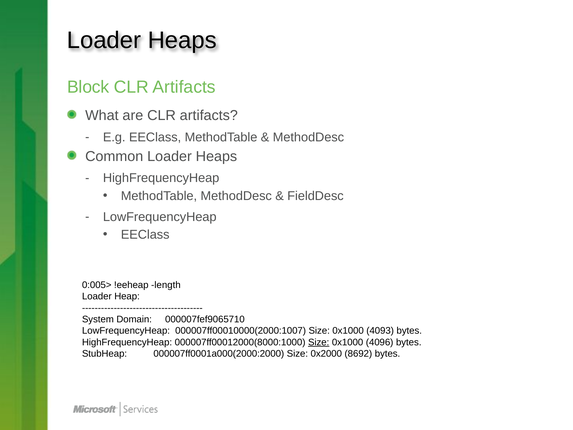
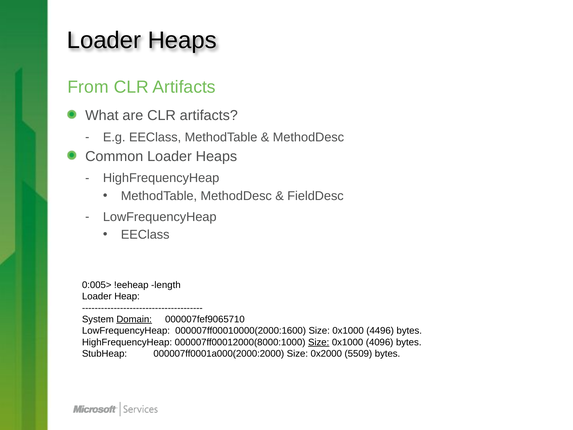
Block: Block -> From
Domain underline: none -> present
000007ff00010000(2000:1007: 000007ff00010000(2000:1007 -> 000007ff00010000(2000:1600
4093: 4093 -> 4496
8692: 8692 -> 5509
